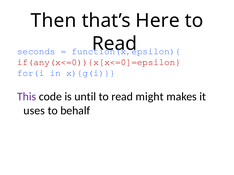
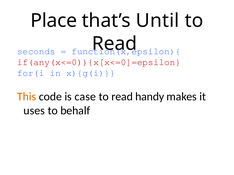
Then: Then -> Place
Here: Here -> Until
This colour: purple -> orange
until: until -> case
might: might -> handy
